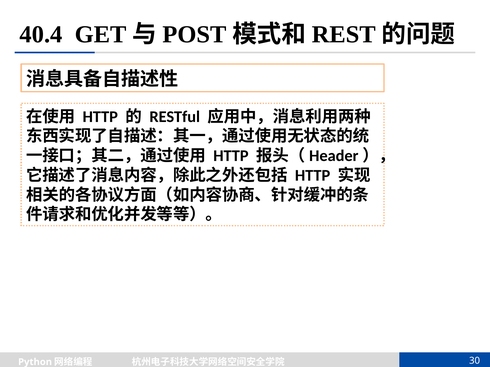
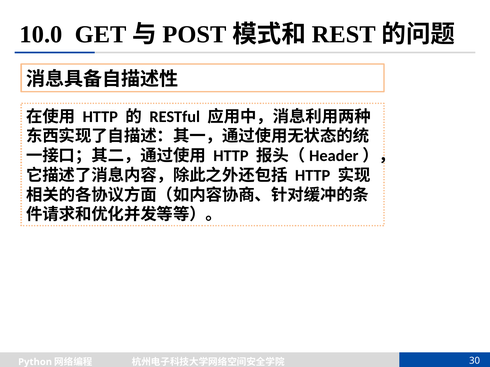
40.4: 40.4 -> 10.0
